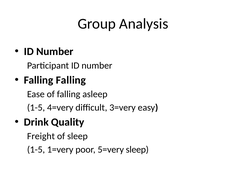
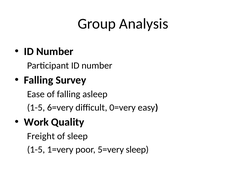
Falling Falling: Falling -> Survey
4=very: 4=very -> 6=very
3=very: 3=very -> 0=very
Drink: Drink -> Work
